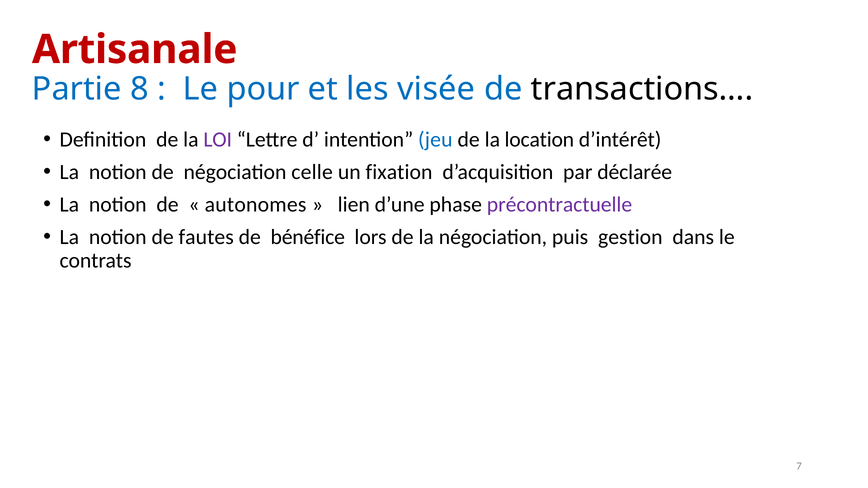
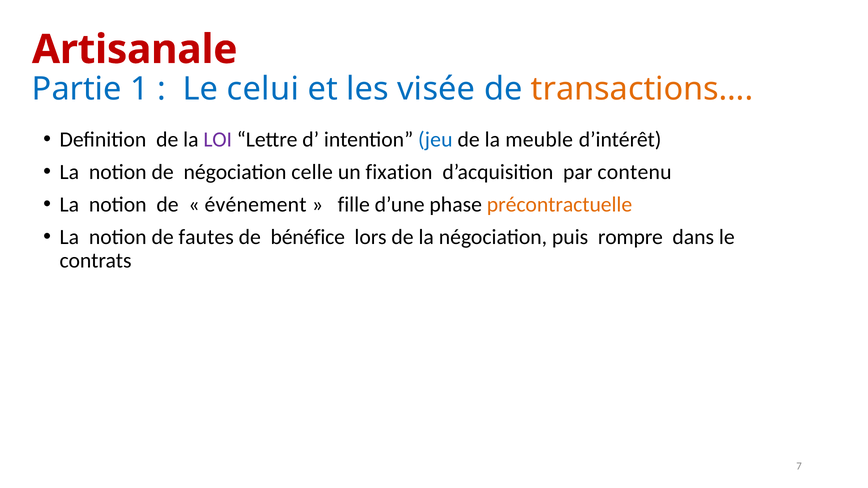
8: 8 -> 1
pour: pour -> celui
transactions… colour: black -> orange
location: location -> meuble
déclarée: déclarée -> contenu
autonomes: autonomes -> événement
lien: lien -> fille
précontractuelle colour: purple -> orange
gestion: gestion -> rompre
